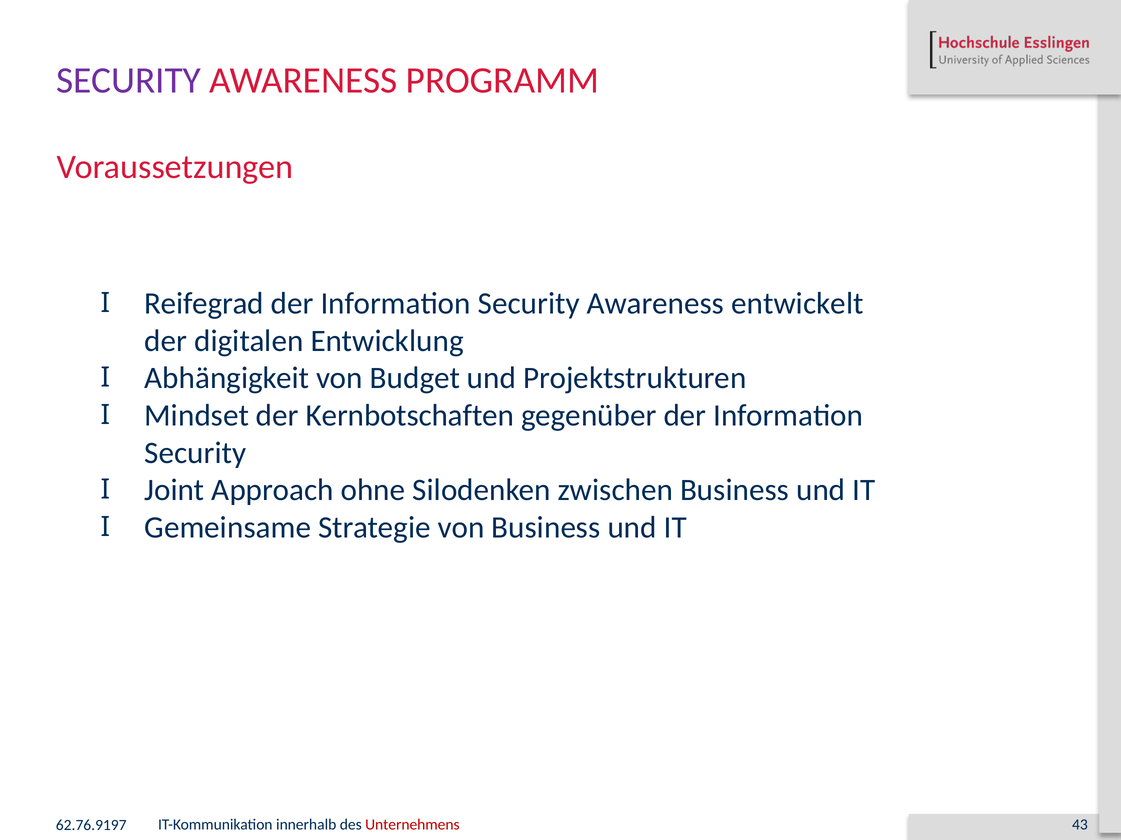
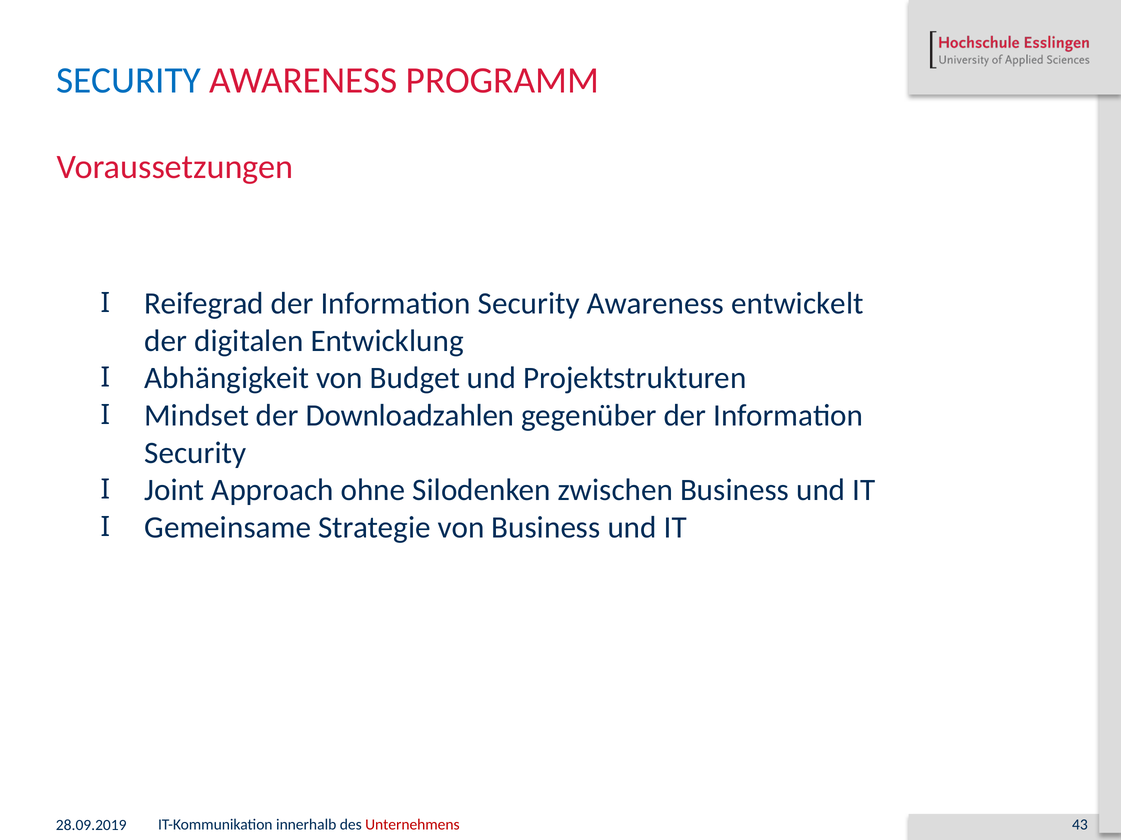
SECURITY at (129, 81) colour: purple -> blue
Kernbotschaften: Kernbotschaften -> Downloadzahlen
62.76.9197: 62.76.9197 -> 28.09.2019
